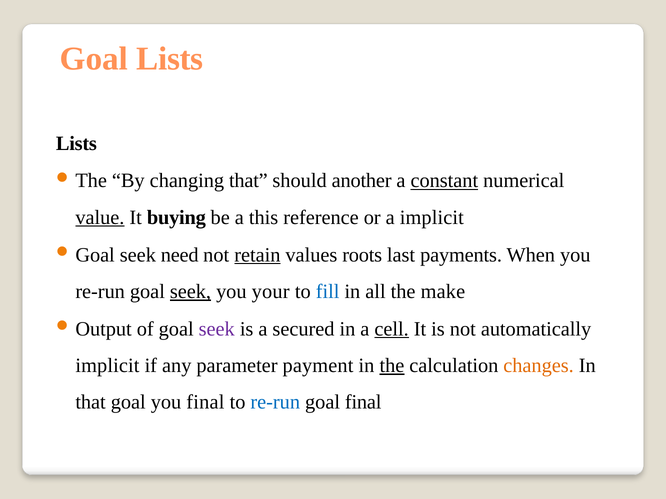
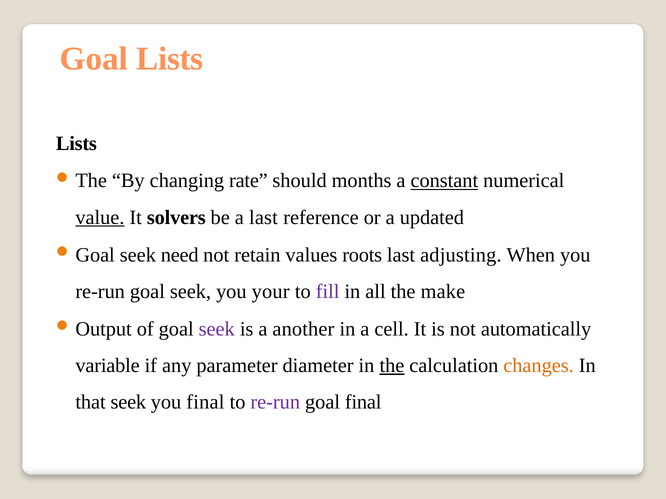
changing that: that -> rate
another: another -> months
buying: buying -> solvers
a this: this -> last
a implicit: implicit -> updated
retain underline: present -> none
payments: payments -> adjusting
seek at (190, 292) underline: present -> none
fill colour: blue -> purple
secured: secured -> another
cell underline: present -> none
implicit at (107, 366): implicit -> variable
payment: payment -> diameter
that goal: goal -> seek
re-run at (275, 402) colour: blue -> purple
